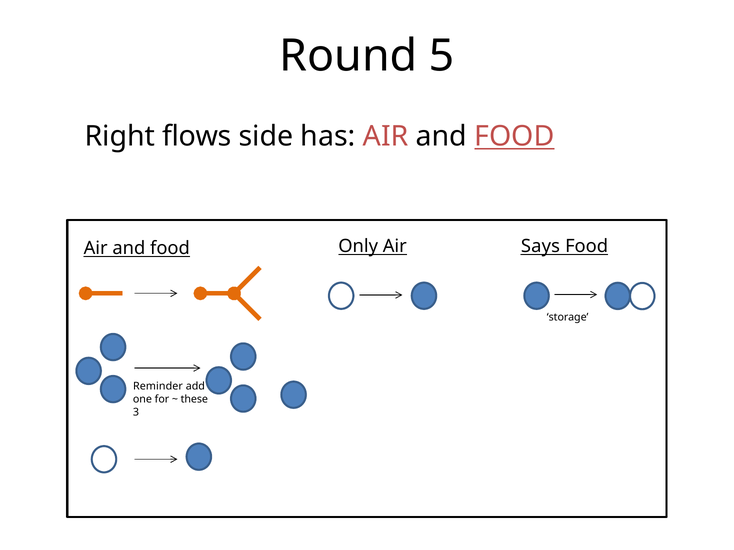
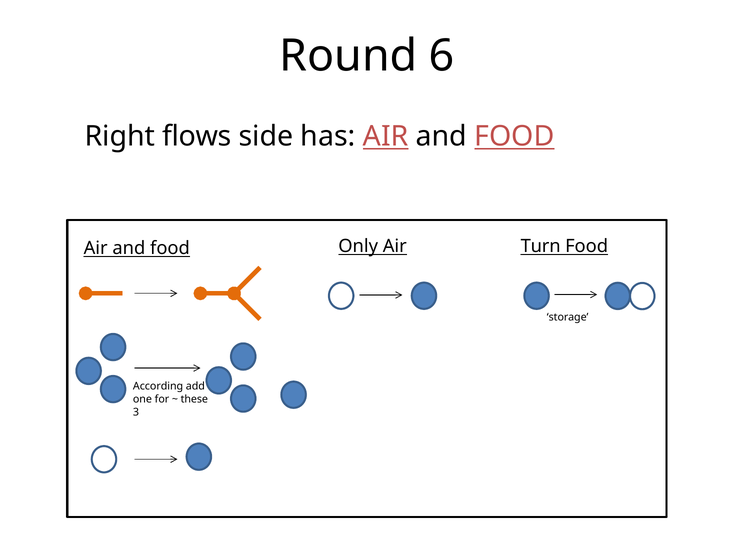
5: 5 -> 6
AIR at (386, 137) underline: none -> present
Says: Says -> Turn
Reminder: Reminder -> According
